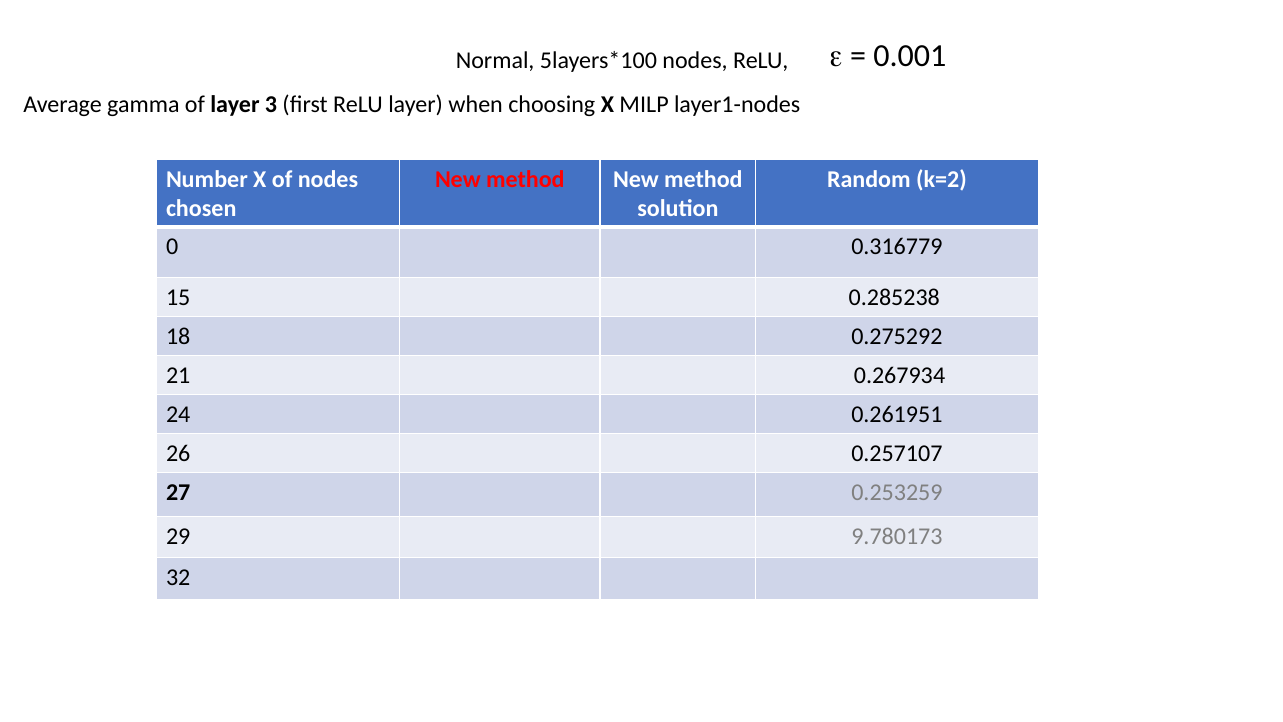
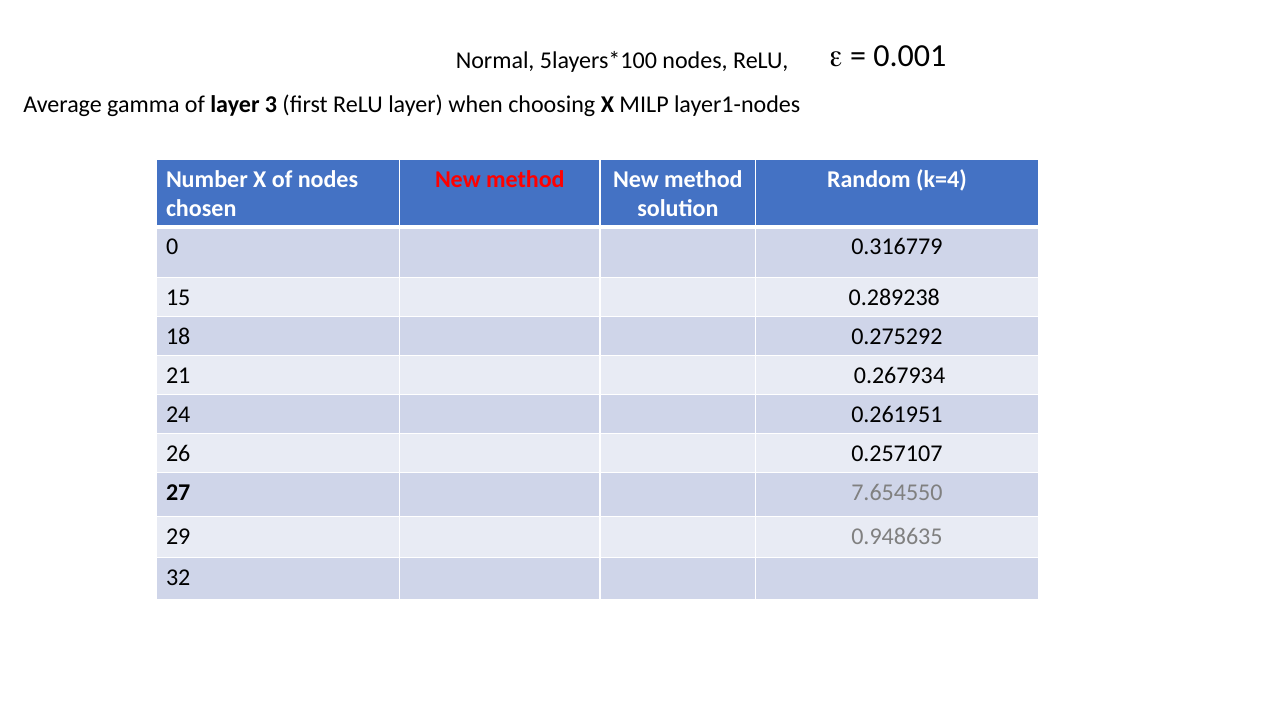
k=2: k=2 -> k=4
0.285238: 0.285238 -> 0.289238
0.253259: 0.253259 -> 7.654550
9.780173: 9.780173 -> 0.948635
